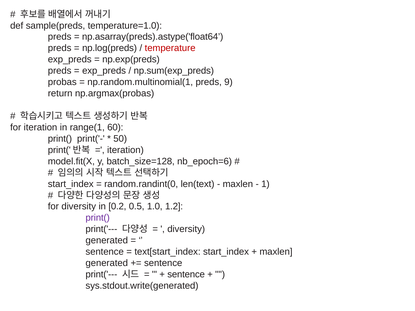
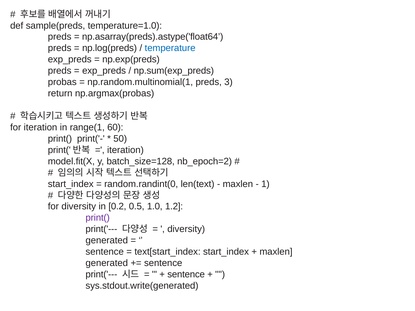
temperature colour: red -> blue
9: 9 -> 3
nb_epoch=6: nb_epoch=6 -> nb_epoch=2
